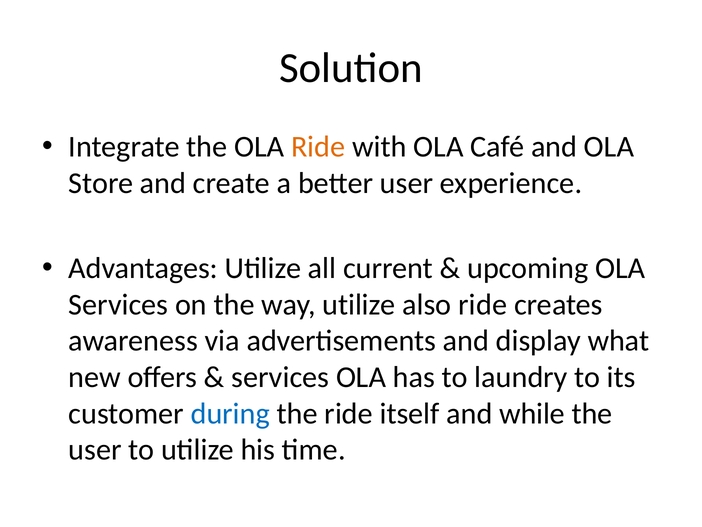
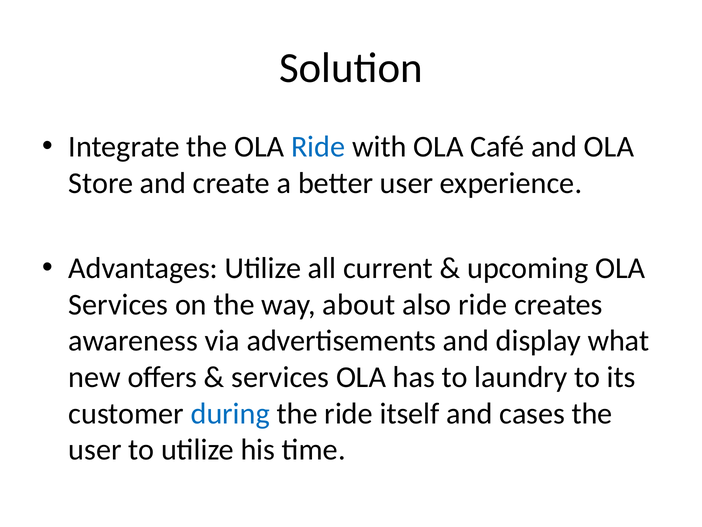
Ride at (318, 147) colour: orange -> blue
way utilize: utilize -> about
while: while -> cases
